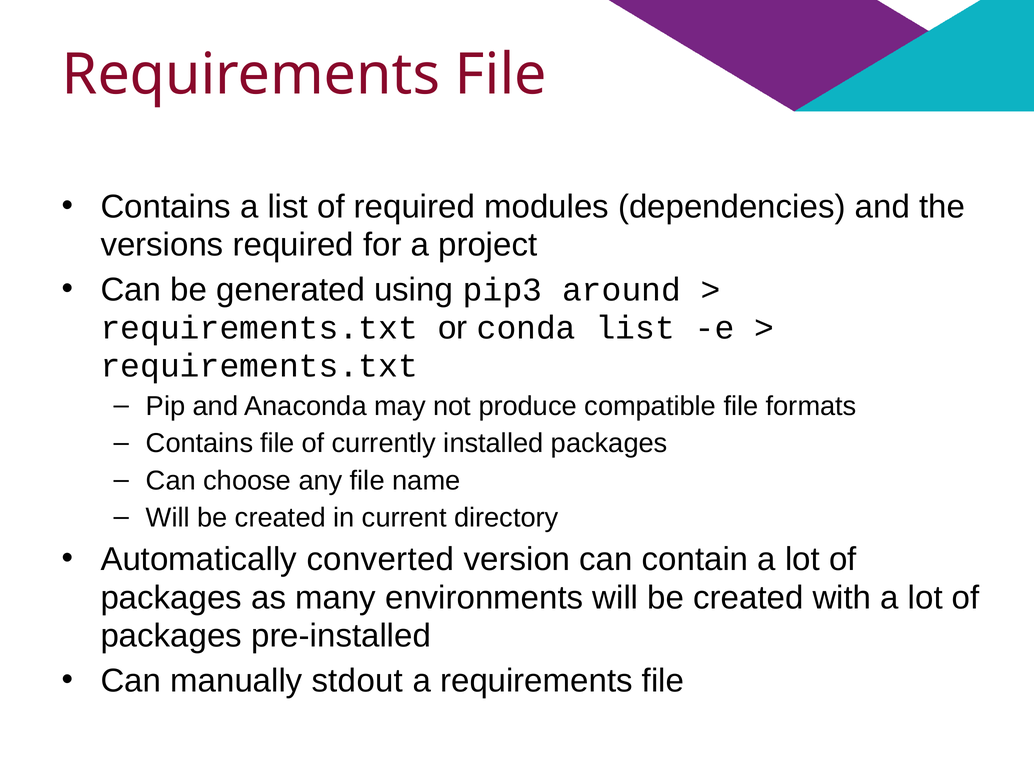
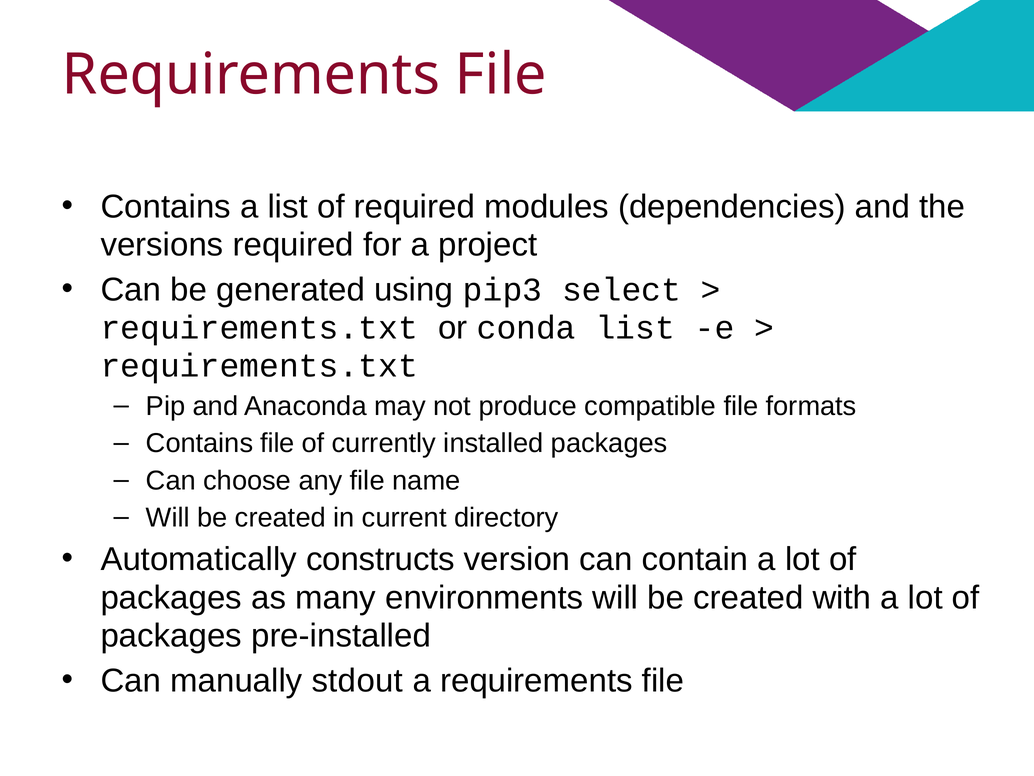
around: around -> select
converted: converted -> constructs
